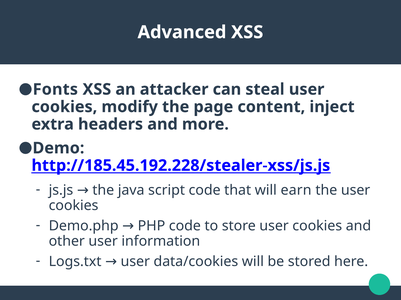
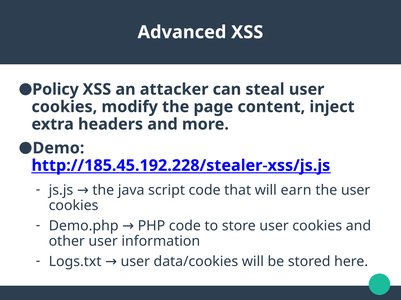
Fonts: Fonts -> Policy
